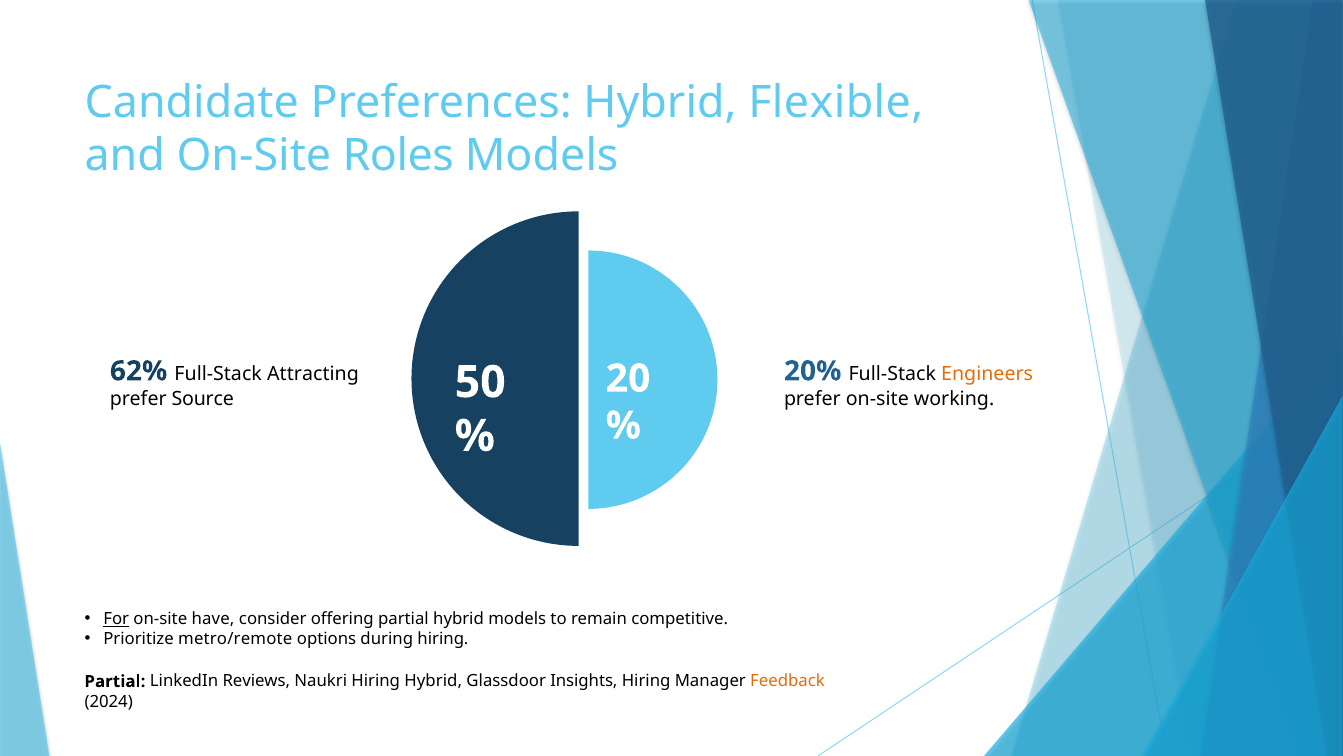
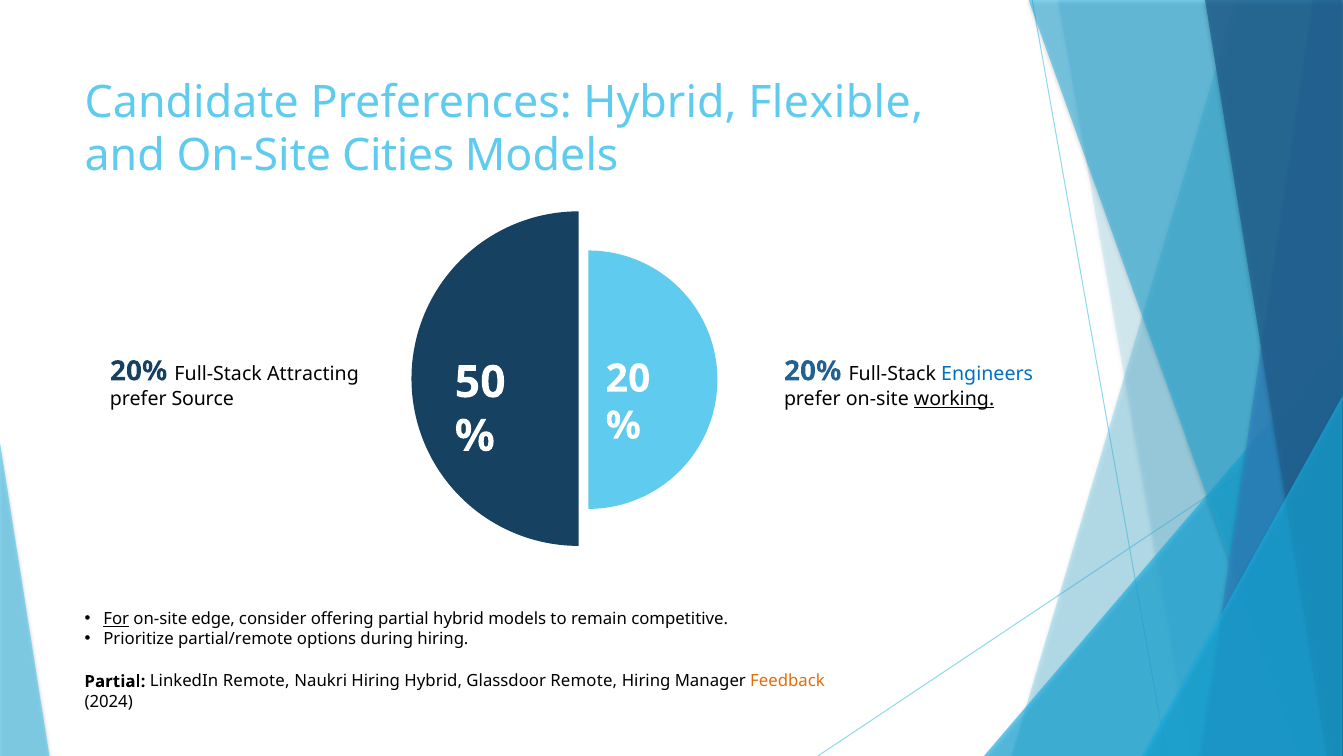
Roles: Roles -> Cities
62% at (139, 371): 62% -> 20%
Engineers colour: orange -> blue
working underline: none -> present
have: have -> edge
metro/remote: metro/remote -> partial/remote
LinkedIn Reviews: Reviews -> Remote
Glassdoor Insights: Insights -> Remote
